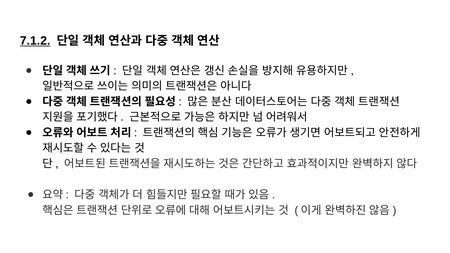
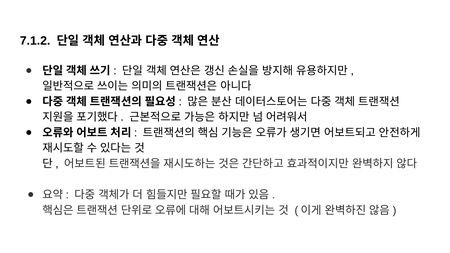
7.1.2 underline: present -> none
